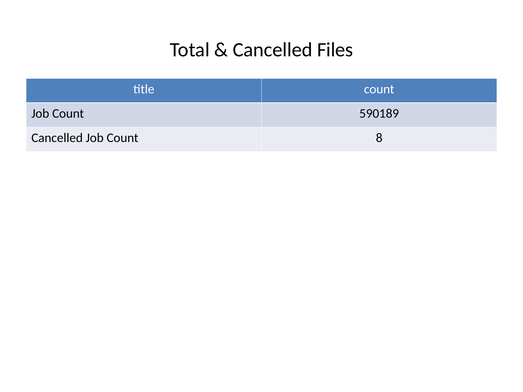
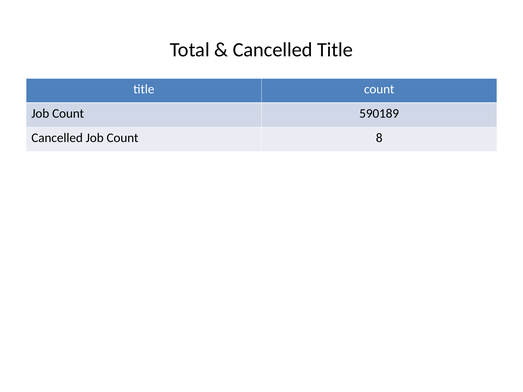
Cancelled Files: Files -> Title
